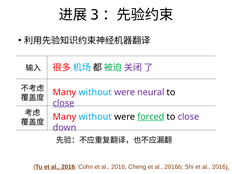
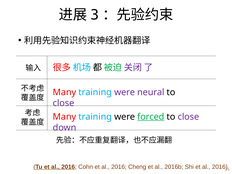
without at (95, 92): without -> training
close at (64, 103) underline: present -> none
without at (95, 117): without -> training
